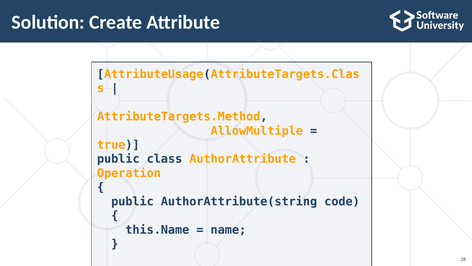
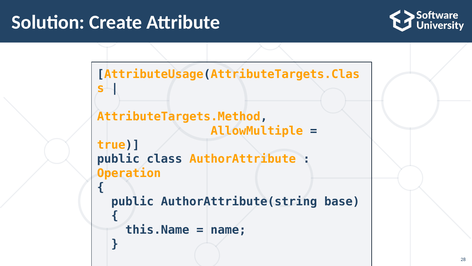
code: code -> base
